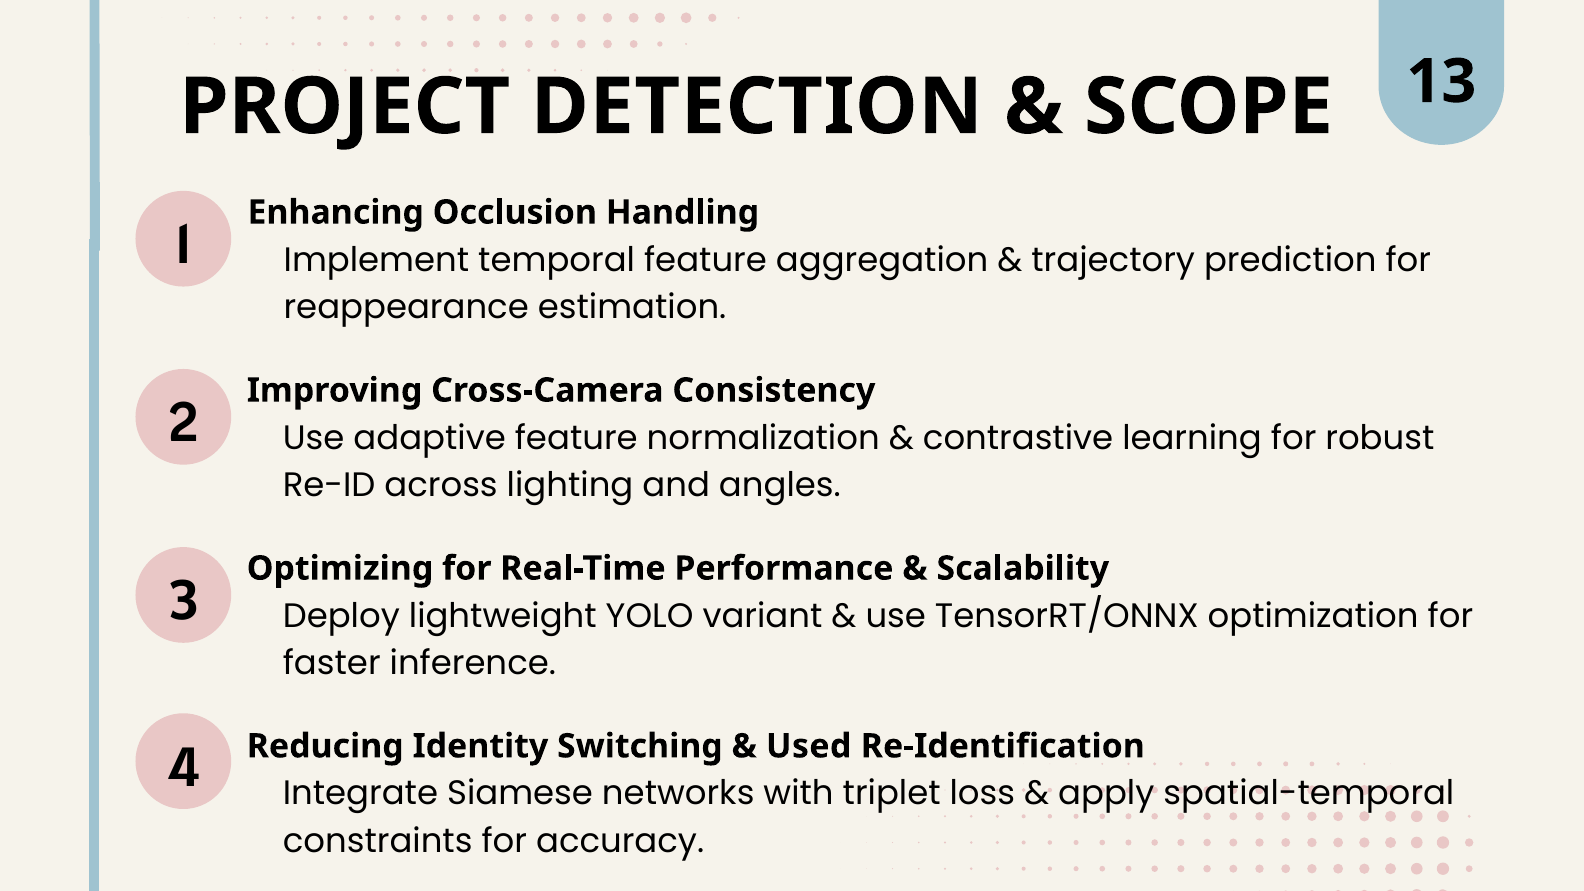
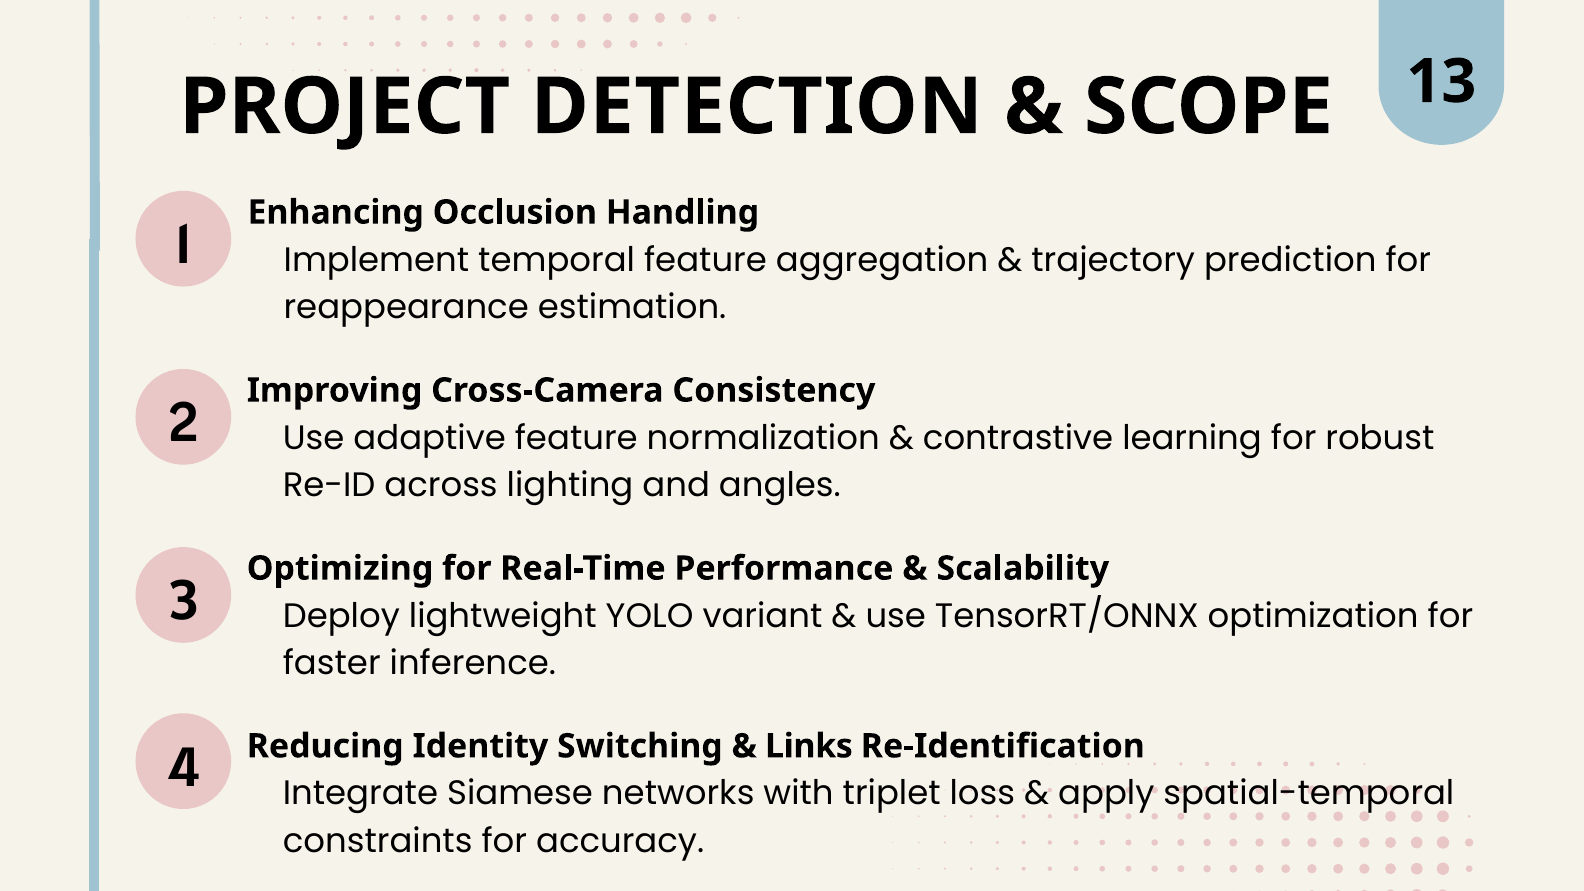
Used: Used -> Links
